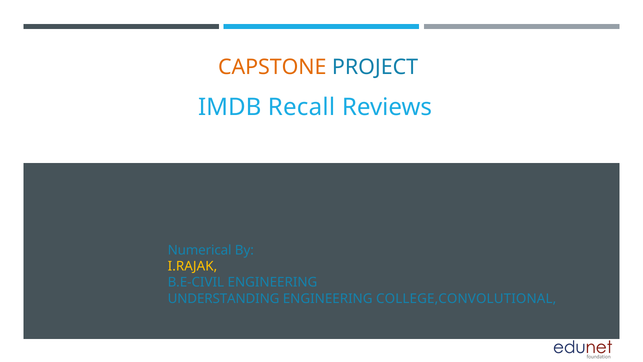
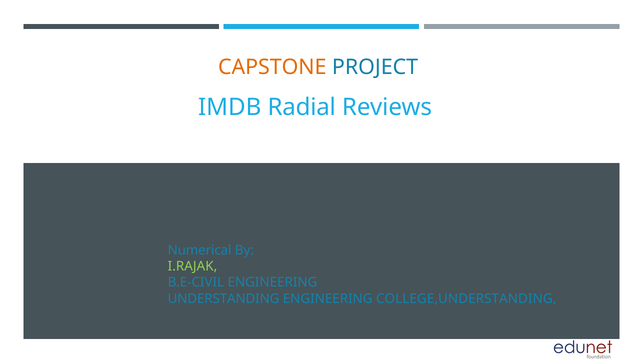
Recall: Recall -> Radial
I.RAJAK colour: yellow -> light green
COLLEGE,CONVOLUTIONAL: COLLEGE,CONVOLUTIONAL -> COLLEGE,UNDERSTANDING
